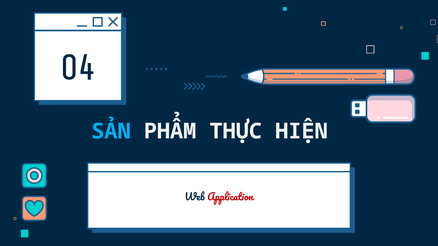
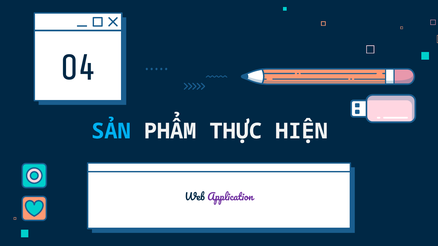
Application colour: red -> purple
